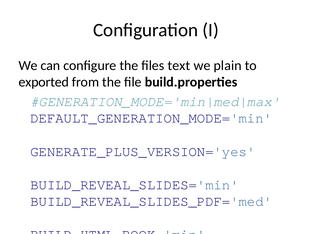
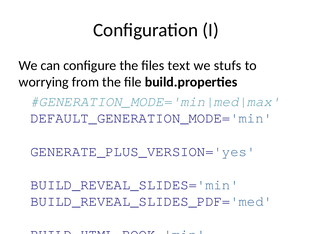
plain: plain -> stufs
exported: exported -> worrying
